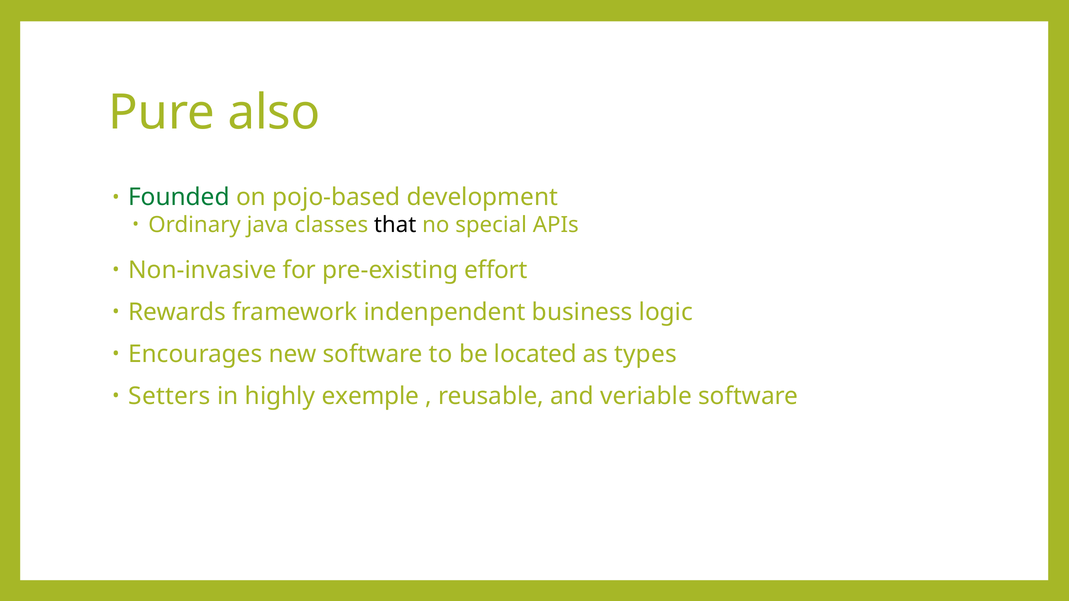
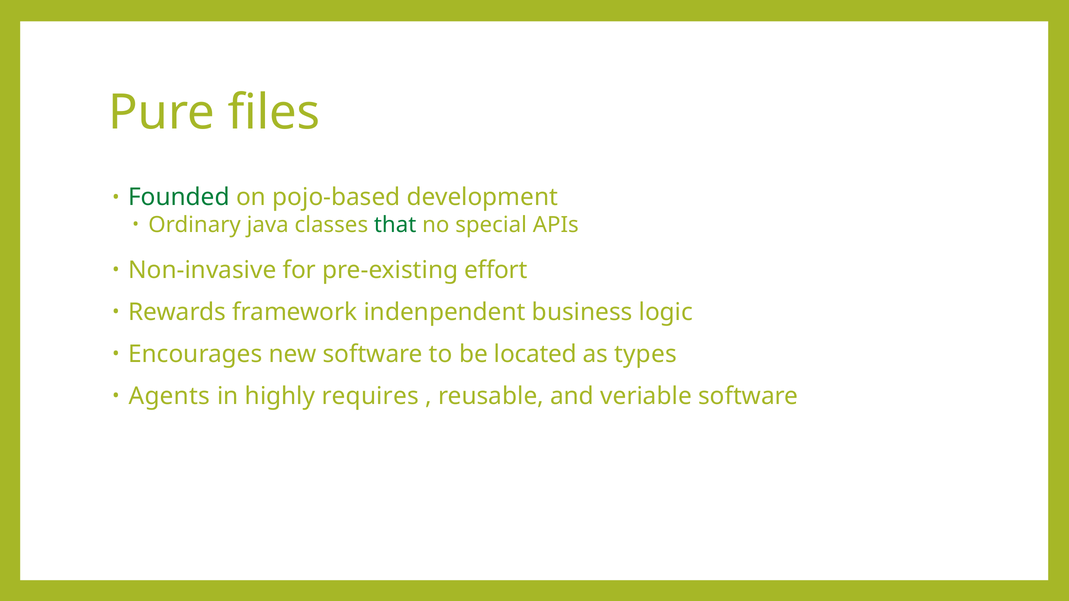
also: also -> files
that colour: black -> green
Setters: Setters -> Agents
exemple: exemple -> requires
